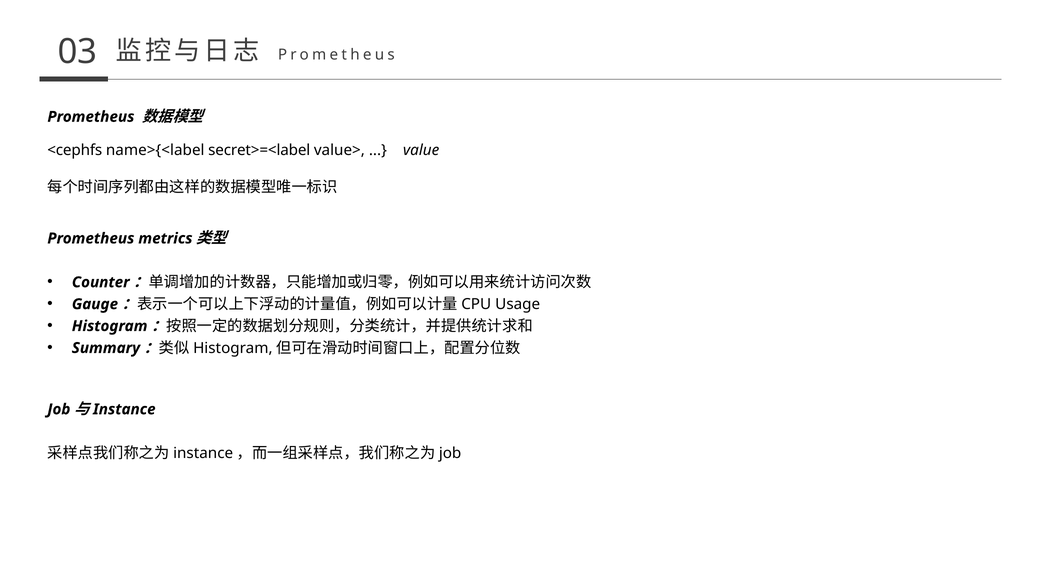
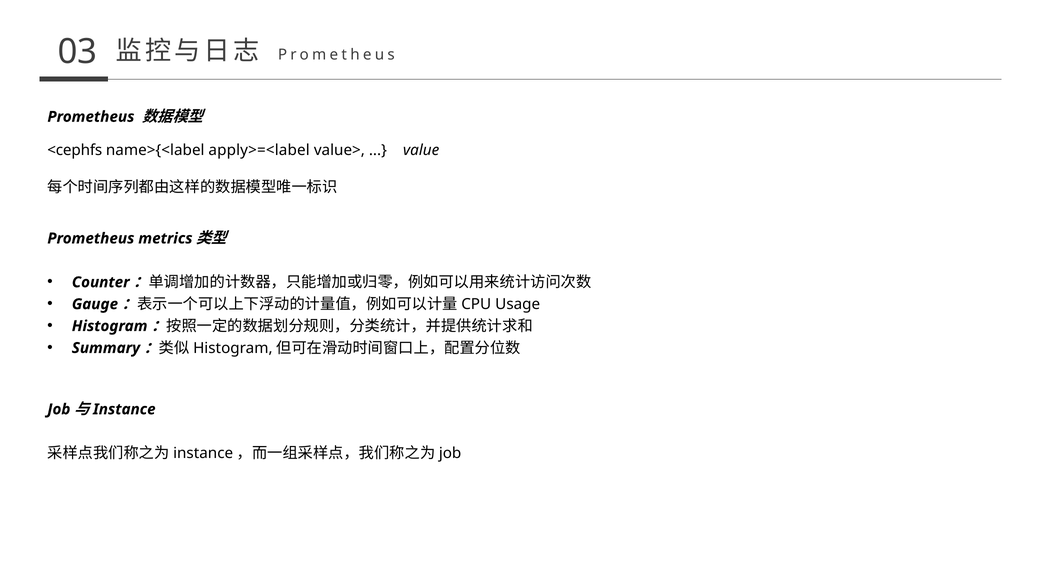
secret>=<label: secret>=<label -> apply>=<label
